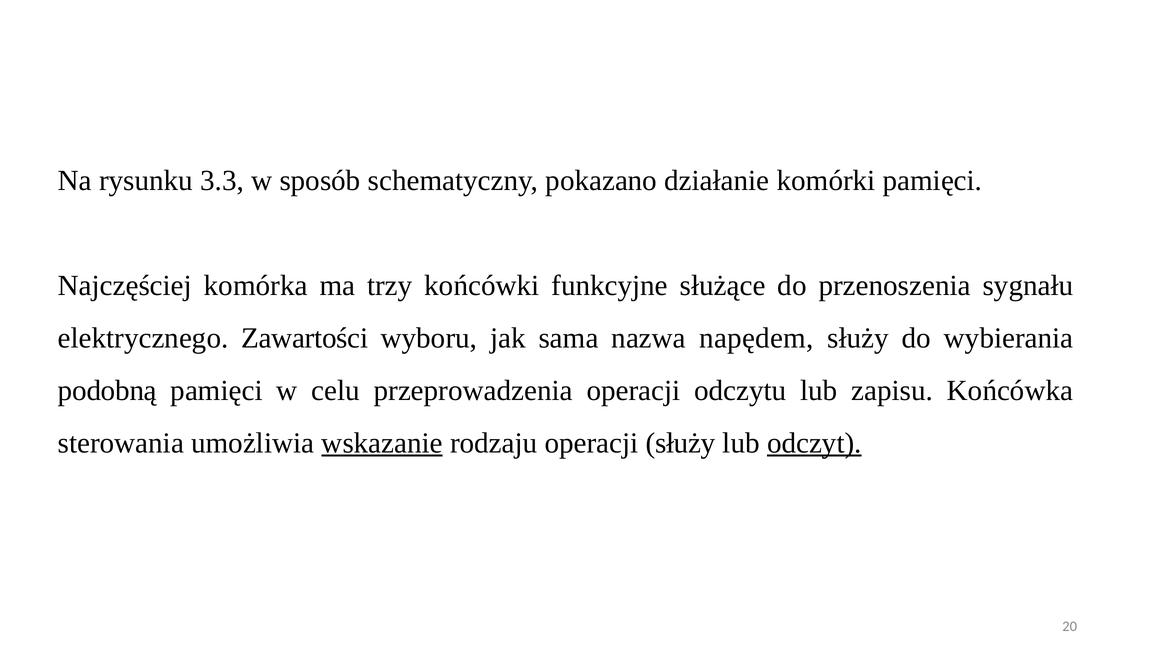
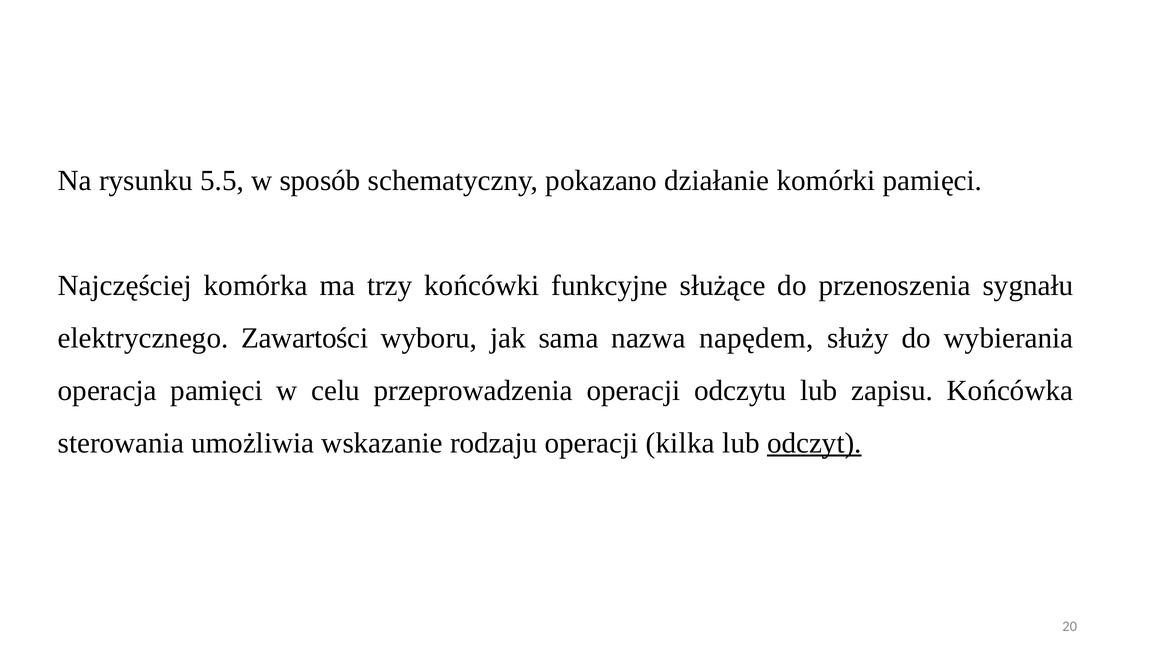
3.3: 3.3 -> 5.5
podobną: podobną -> operacja
wskazanie underline: present -> none
operacji służy: służy -> kilka
